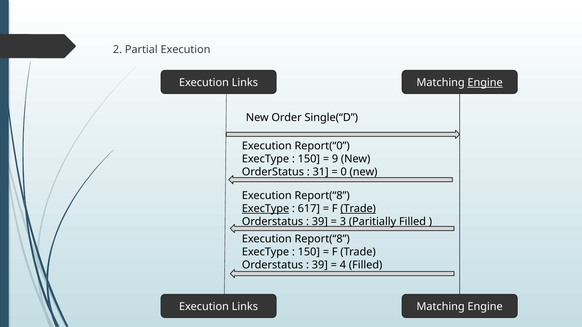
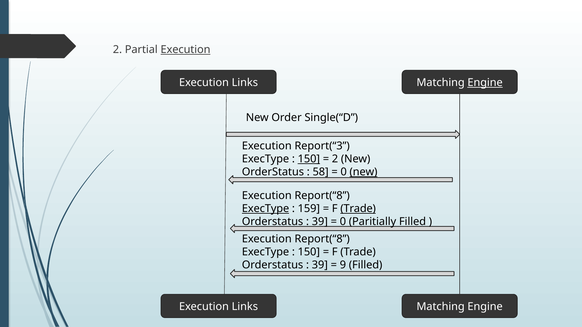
Execution at (186, 50) underline: none -> present
Report(“0: Report(“0 -> Report(“3
150 at (309, 159) underline: none -> present
9 at (335, 159): 9 -> 2
31: 31 -> 58
new at (363, 172) underline: none -> present
617: 617 -> 159
3 at (343, 222): 3 -> 0
4: 4 -> 9
